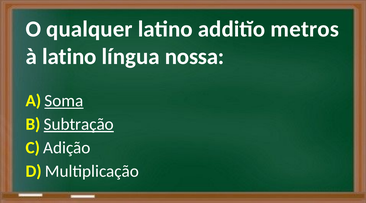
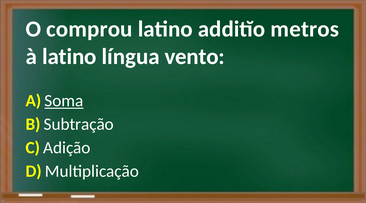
qualquer: qualquer -> comprou
nossa: nossa -> vento
Subtração underline: present -> none
